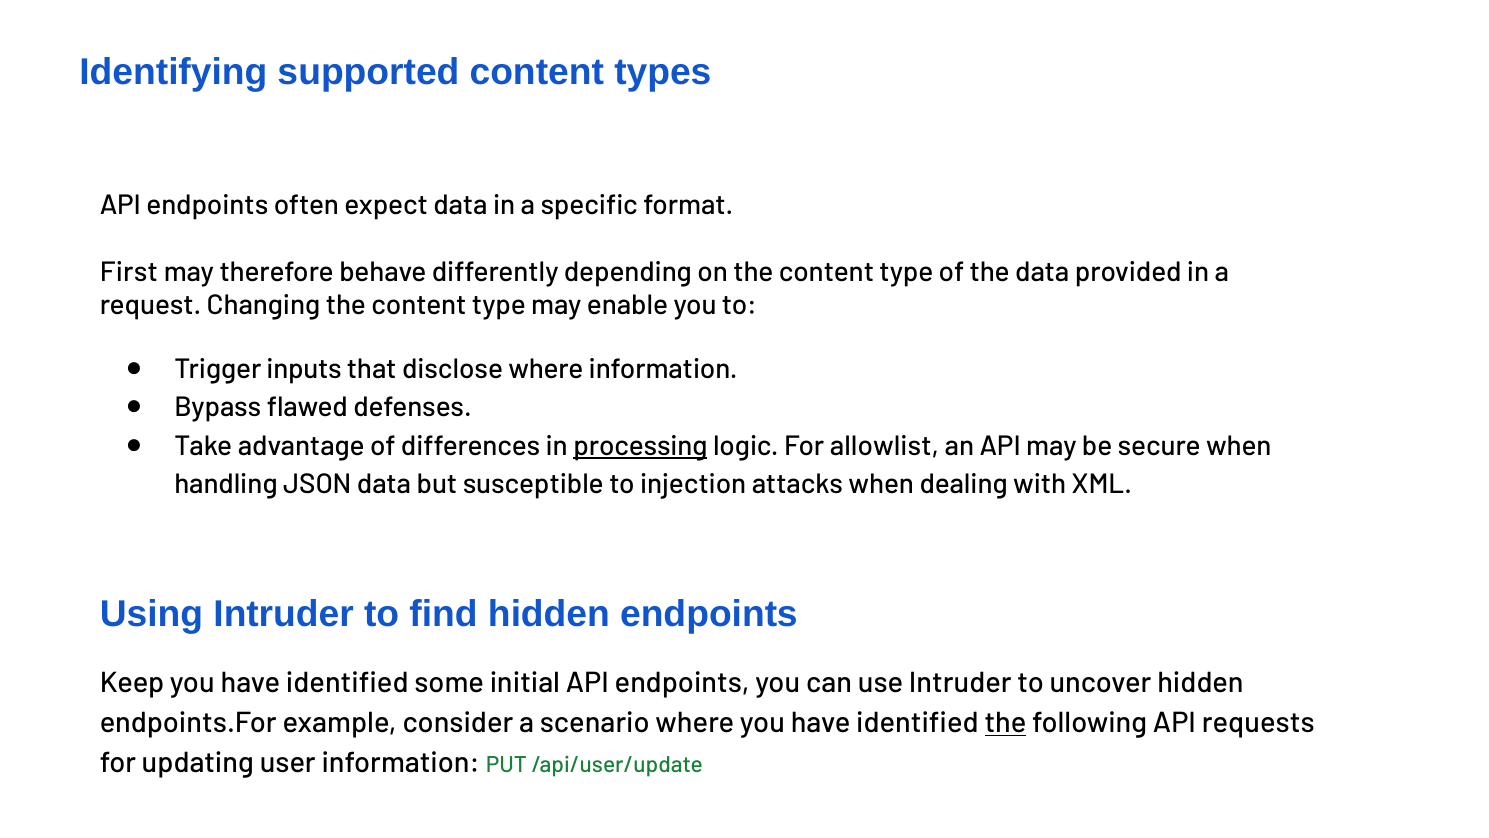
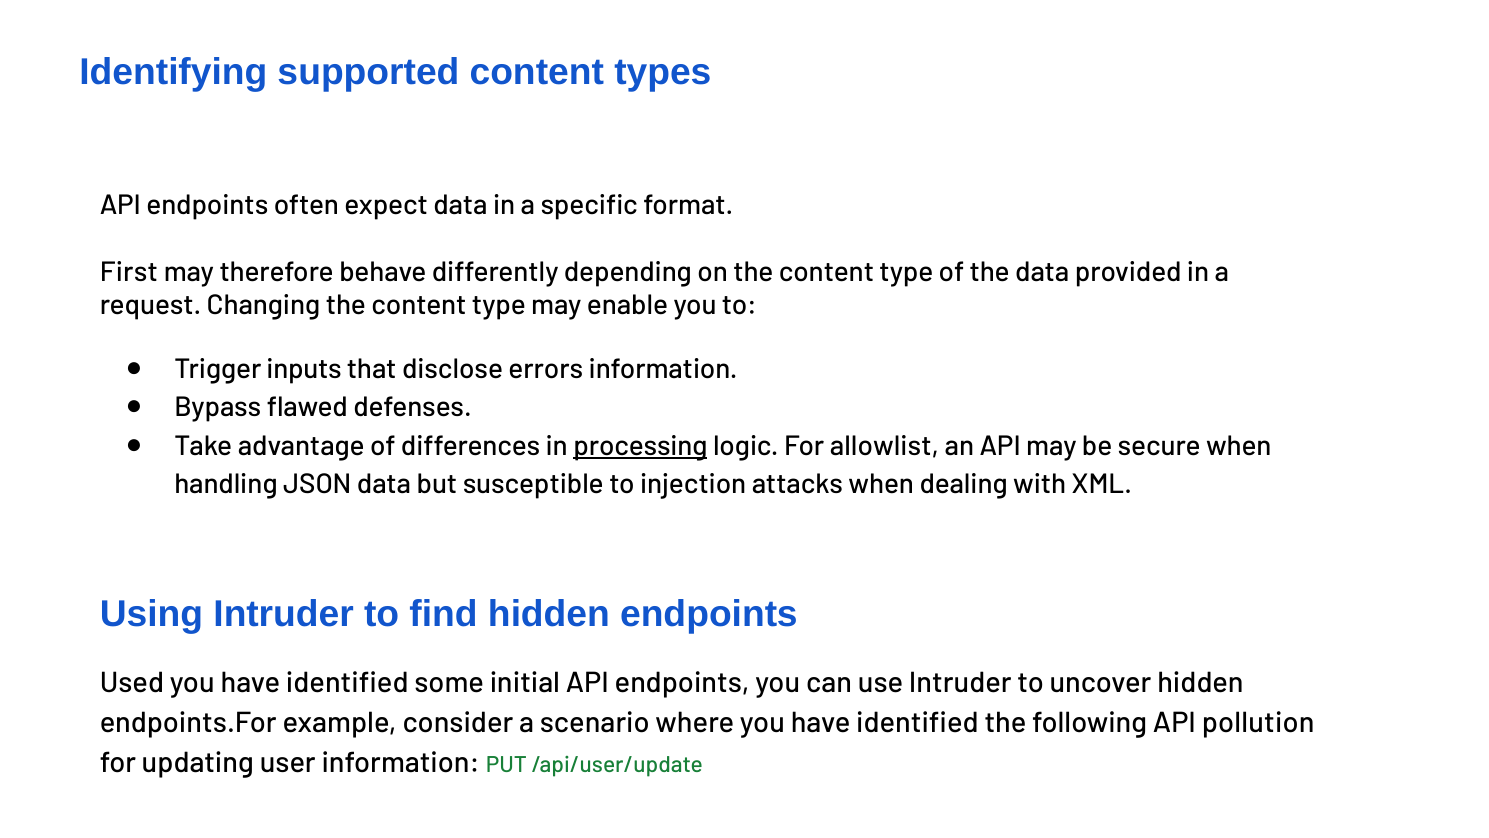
disclose where: where -> errors
Keep: Keep -> Used
the at (1005, 723) underline: present -> none
requests: requests -> pollution
